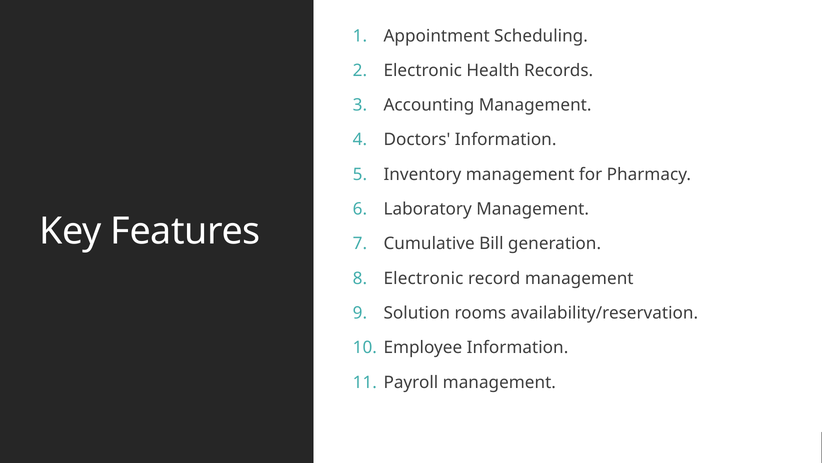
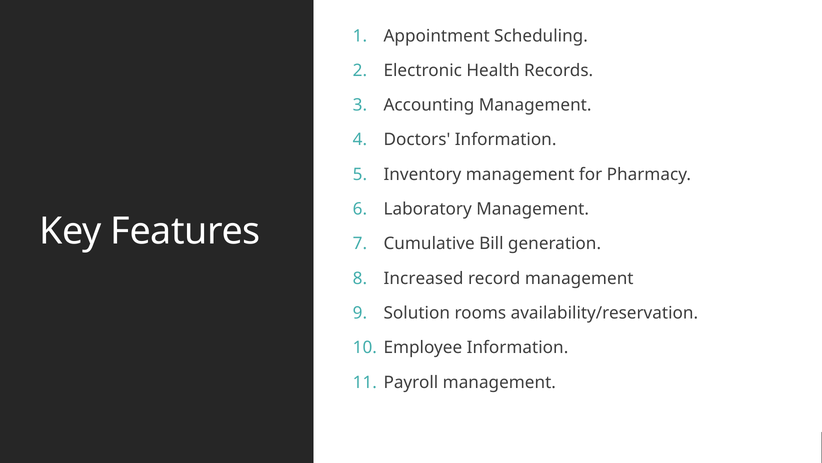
Electronic at (424, 278): Electronic -> Increased
